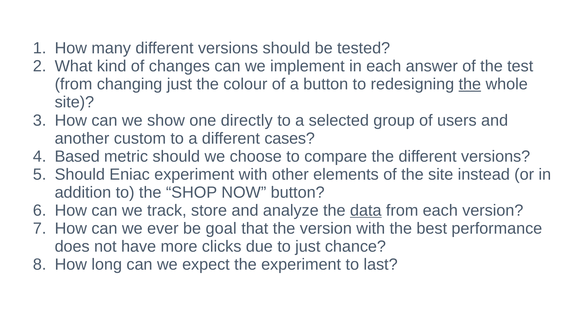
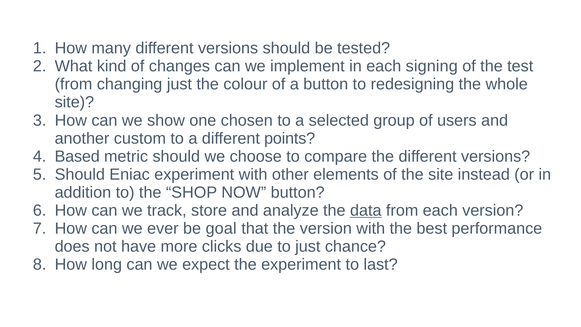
answer: answer -> signing
the at (470, 84) underline: present -> none
directly: directly -> chosen
cases: cases -> points
